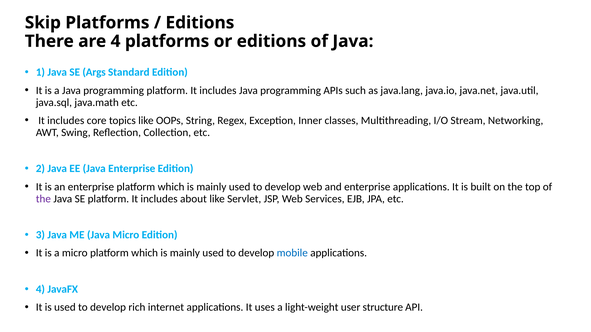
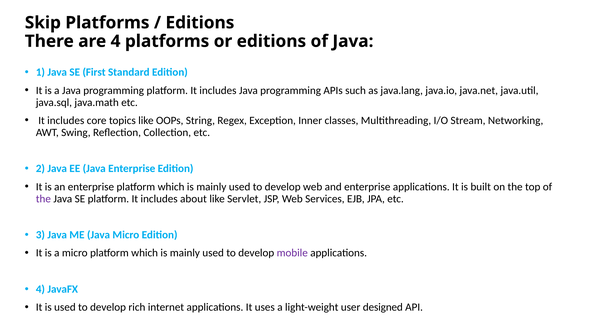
Args: Args -> First
mobile colour: blue -> purple
structure: structure -> designed
